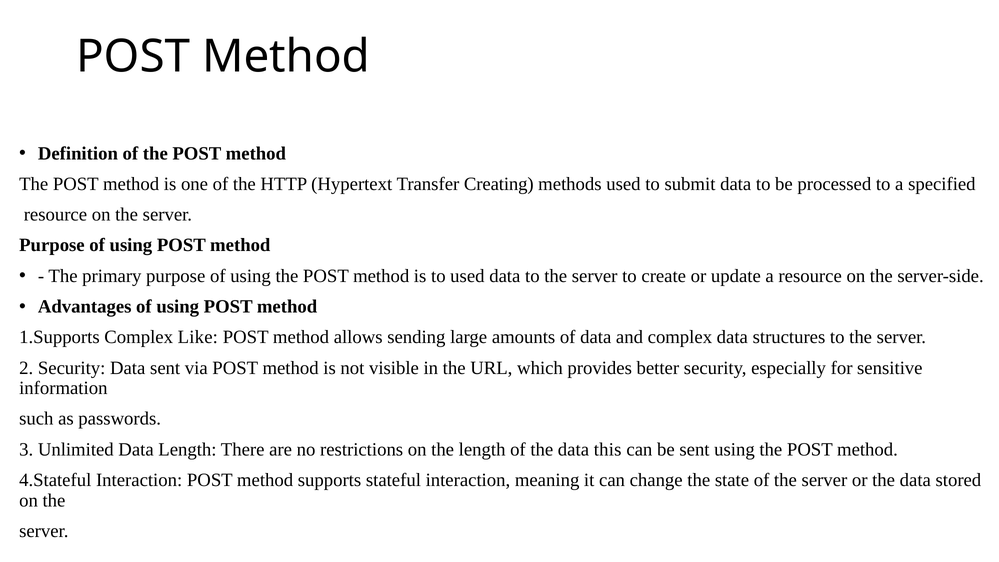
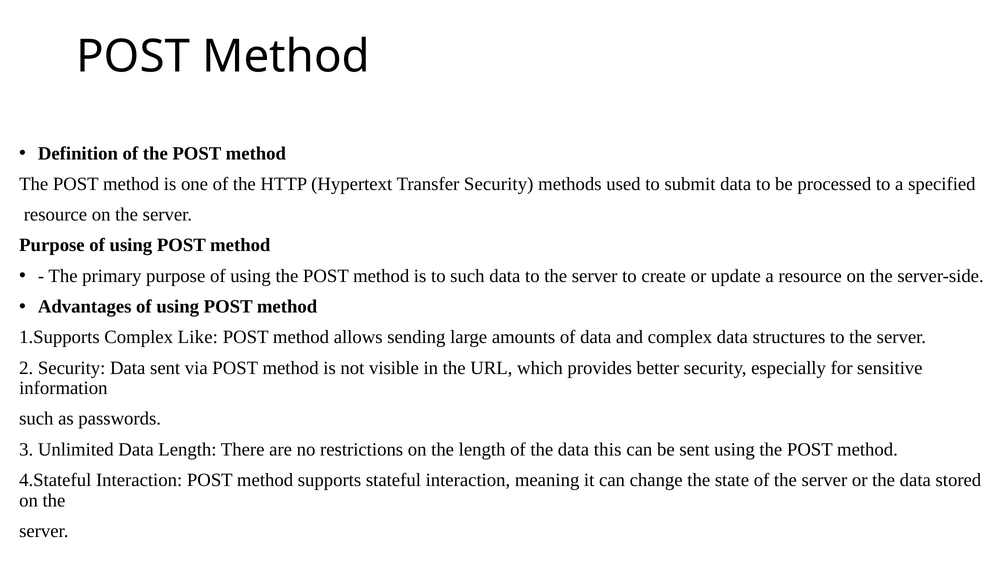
Transfer Creating: Creating -> Security
to used: used -> such
